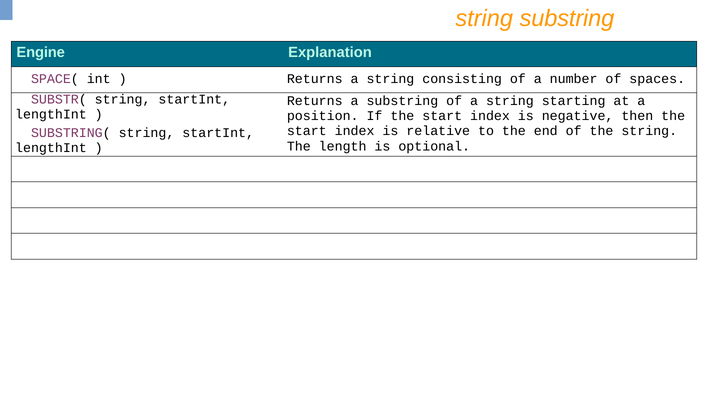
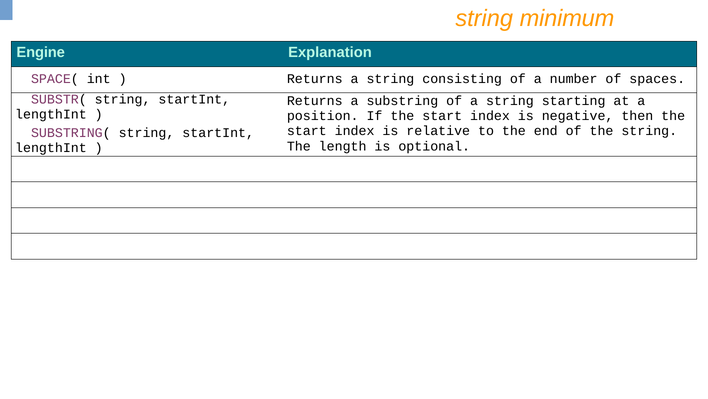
string substring: substring -> minimum
